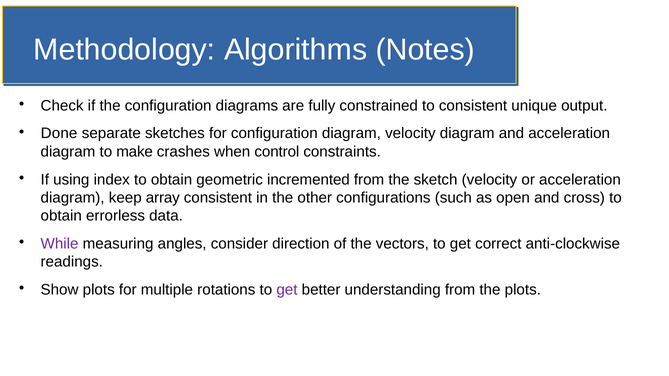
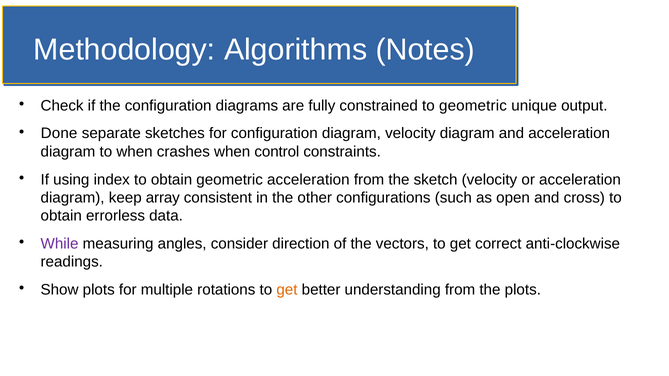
to consistent: consistent -> geometric
to make: make -> when
geometric incremented: incremented -> acceleration
get at (287, 290) colour: purple -> orange
